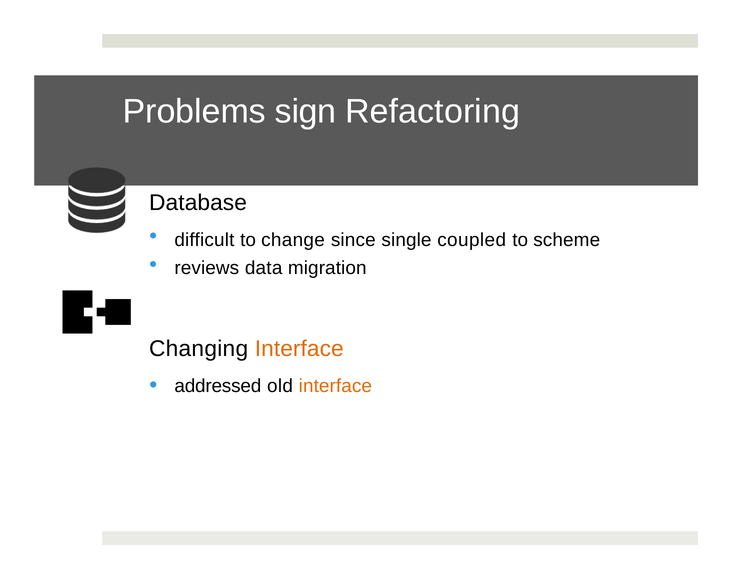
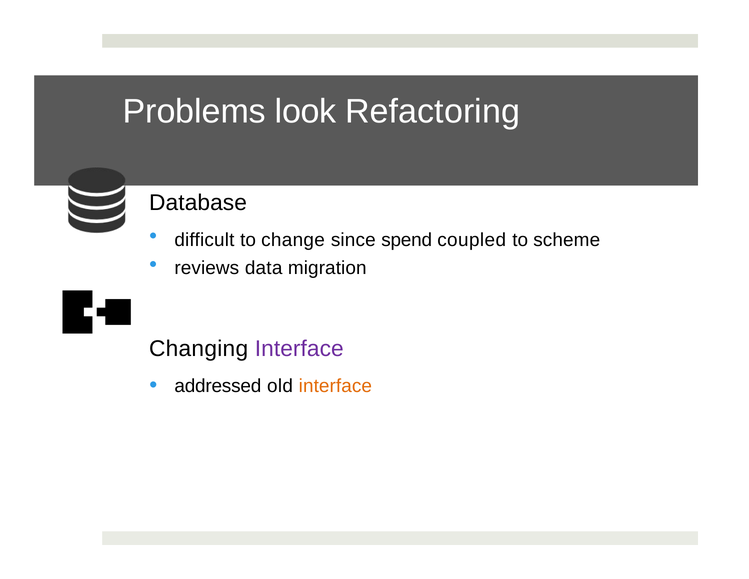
sign: sign -> look
single: single -> spend
Interface at (299, 349) colour: orange -> purple
